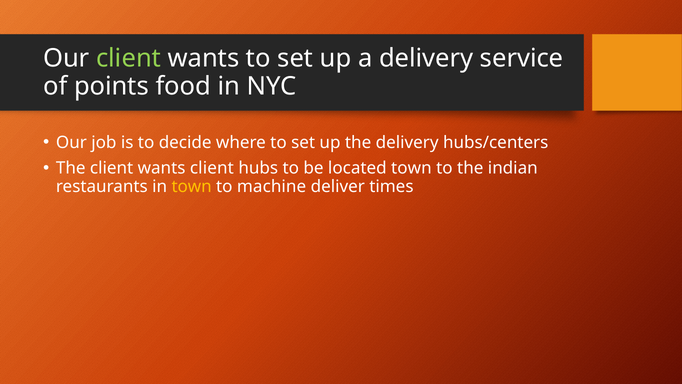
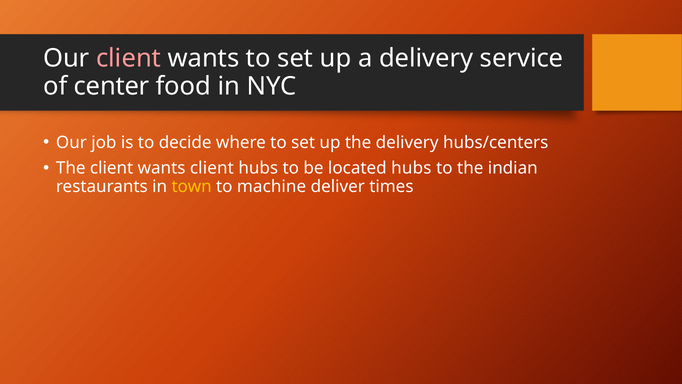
client at (129, 58) colour: light green -> pink
points: points -> center
located town: town -> hubs
